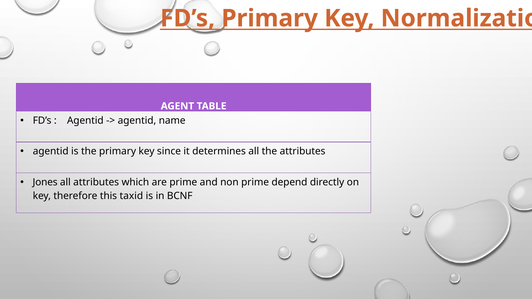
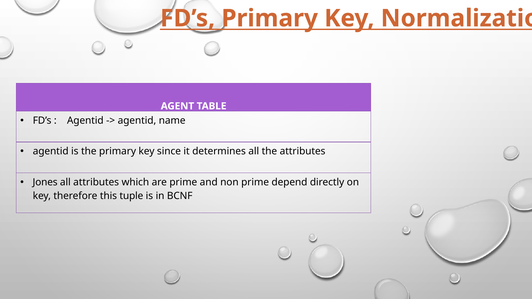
taxid: taxid -> tuple
